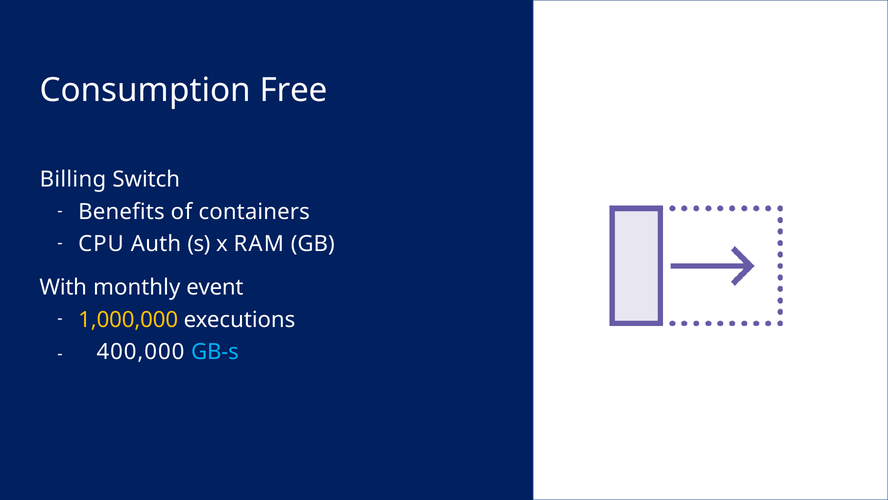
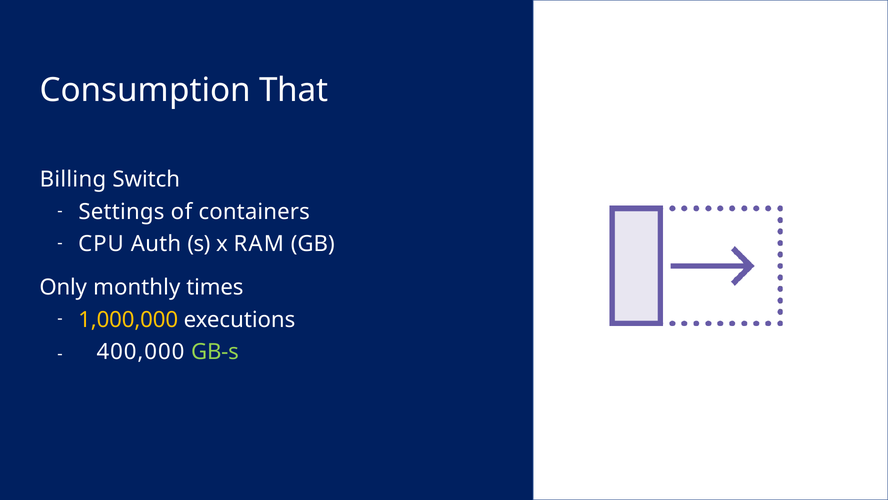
Free: Free -> That
Benefits: Benefits -> Settings
With: With -> Only
event: event -> times
GB-s colour: light blue -> light green
